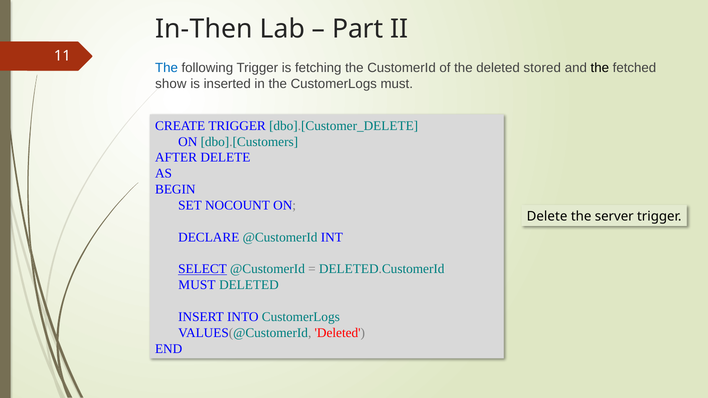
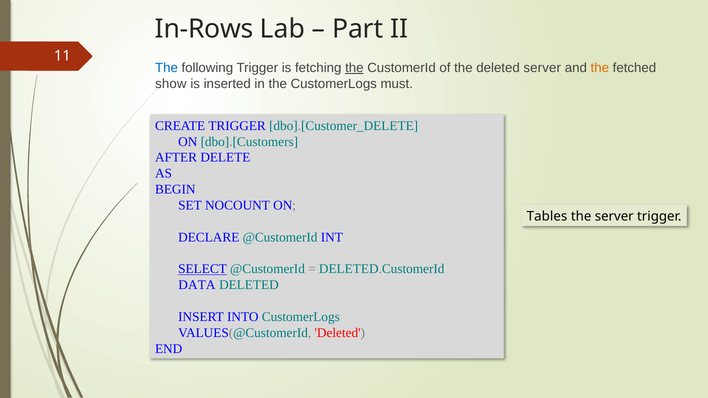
In-Then: In-Then -> In-Rows
the at (354, 68) underline: none -> present
deleted stored: stored -> server
the at (600, 68) colour: black -> orange
Delete at (547, 216): Delete -> Tables
MUST at (197, 285): MUST -> DATA
